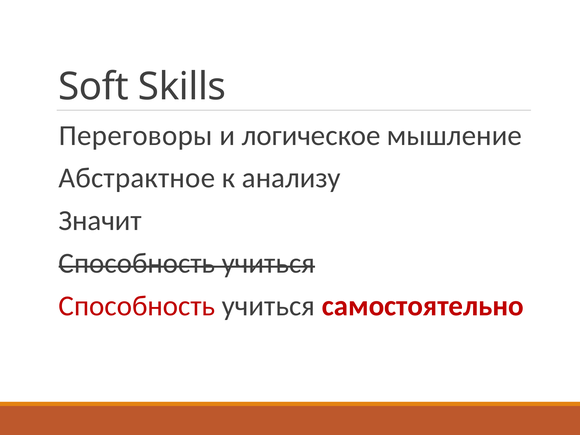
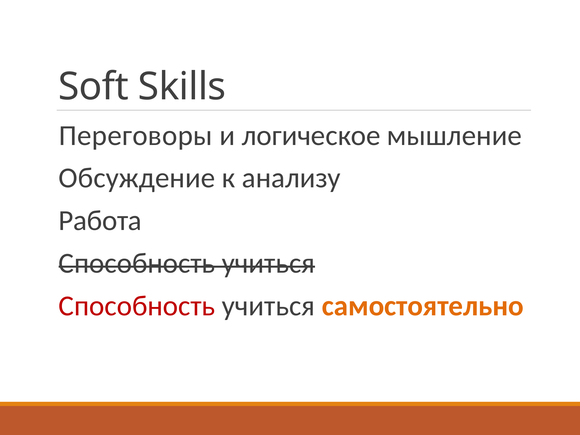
Абстрактное: Абстрактное -> Обсуждение
Значит: Значит -> Работа
самостоятельно colour: red -> orange
